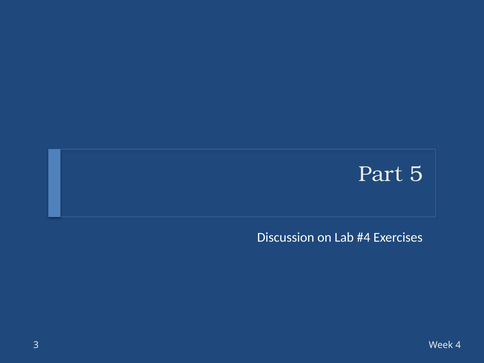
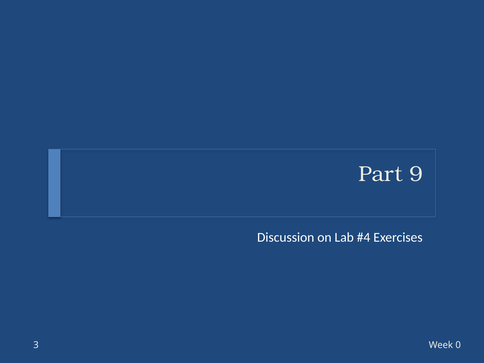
5: 5 -> 9
4: 4 -> 0
